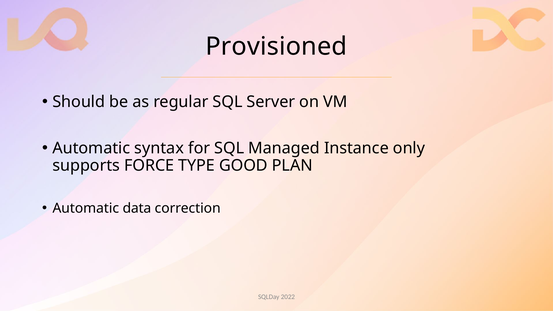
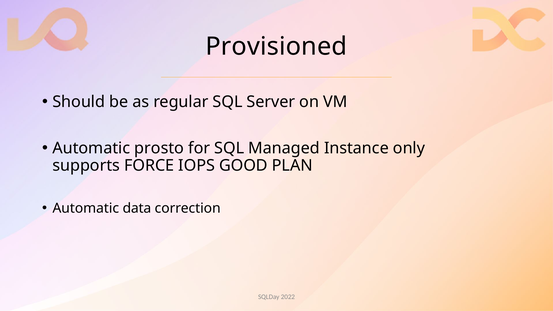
syntax: syntax -> prosto
TYPE: TYPE -> IOPS
